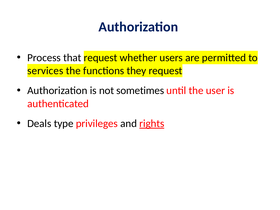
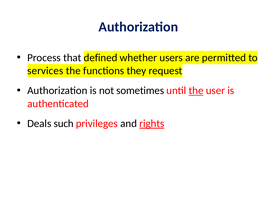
that request: request -> defined
the at (196, 91) underline: none -> present
type: type -> such
